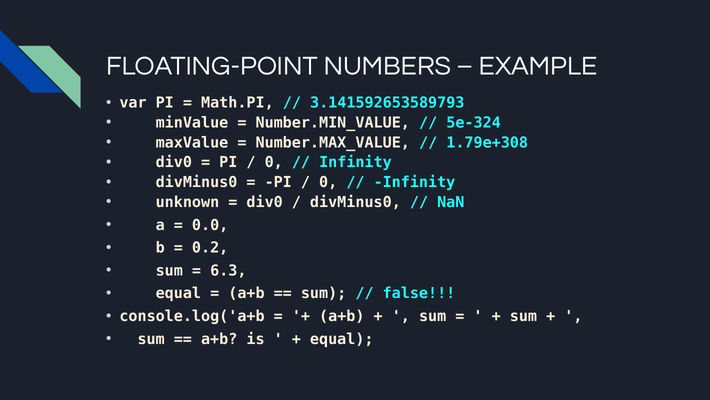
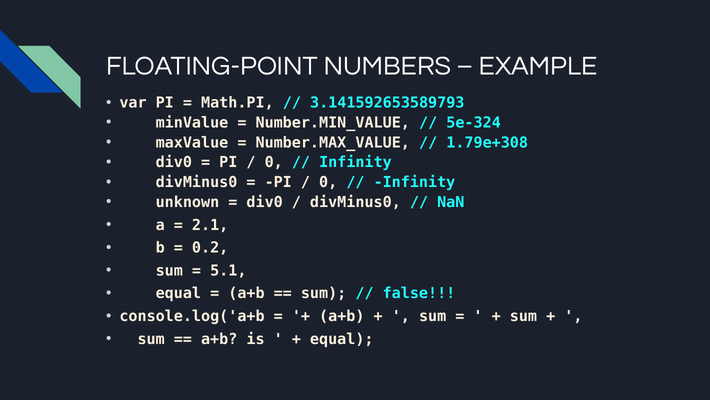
0.0: 0.0 -> 2.1
6.3: 6.3 -> 5.1
